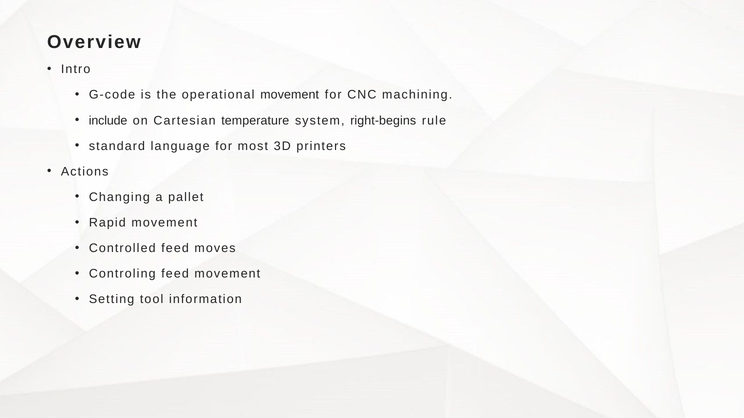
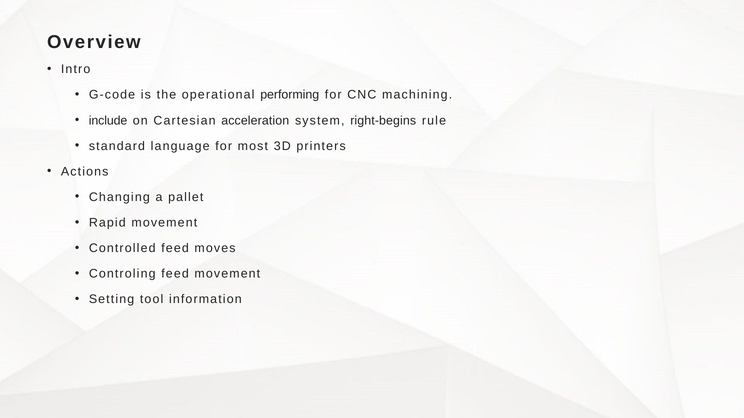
operational movement: movement -> performing
temperature: temperature -> acceleration
